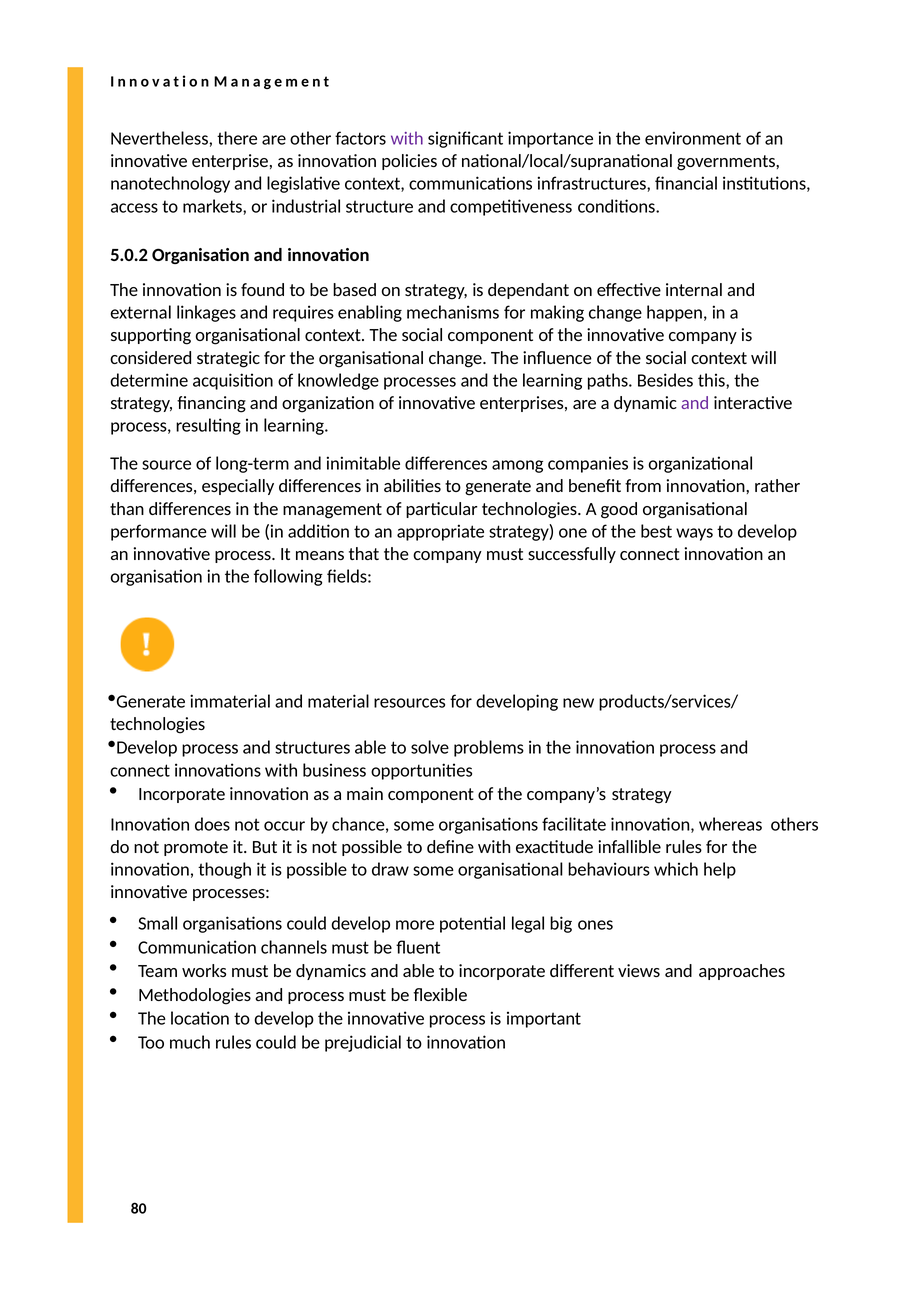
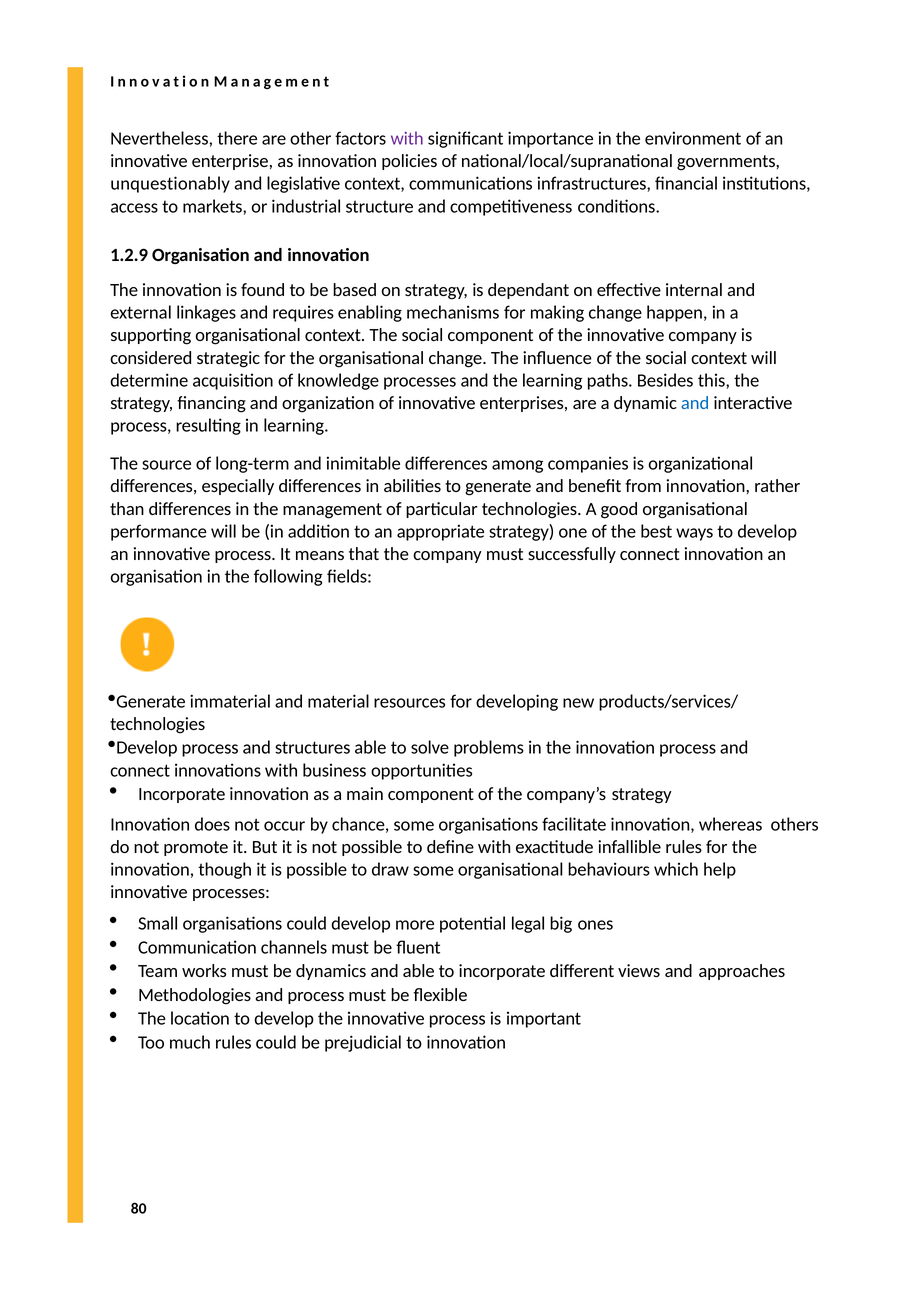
nanotechnology: nanotechnology -> unquestionably
5.0.2: 5.0.2 -> 1.2.9
and at (695, 403) colour: purple -> blue
